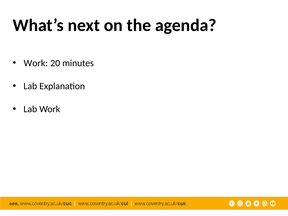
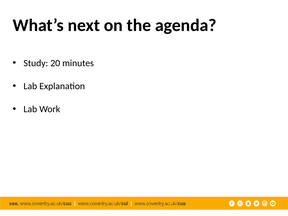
Work at (36, 63): Work -> Study
